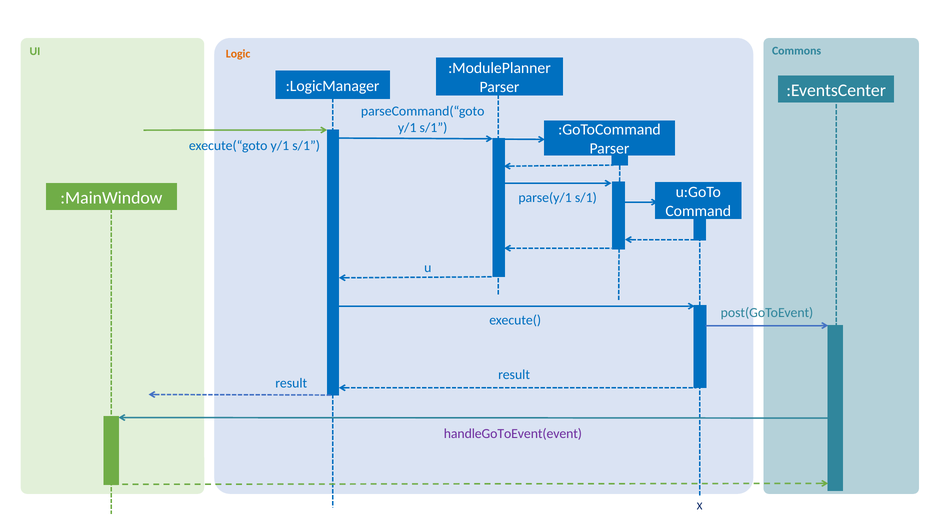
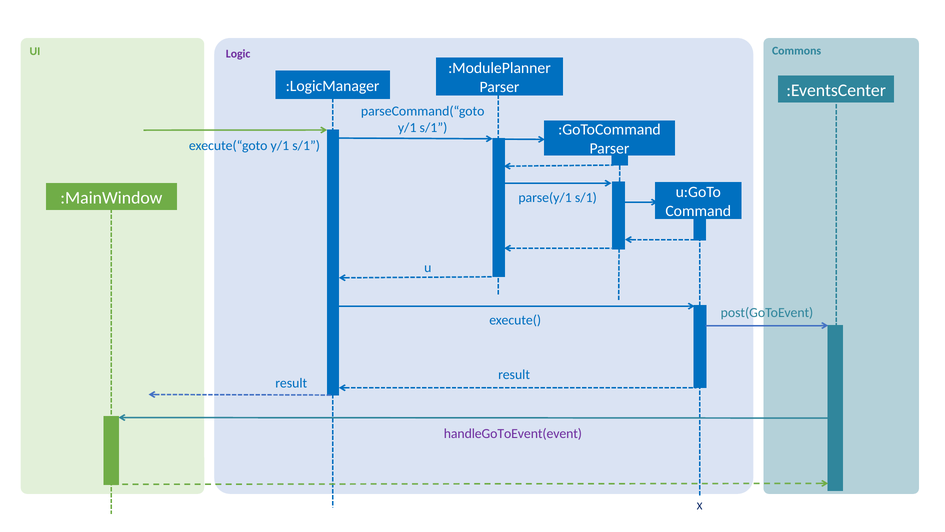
Logic colour: orange -> purple
